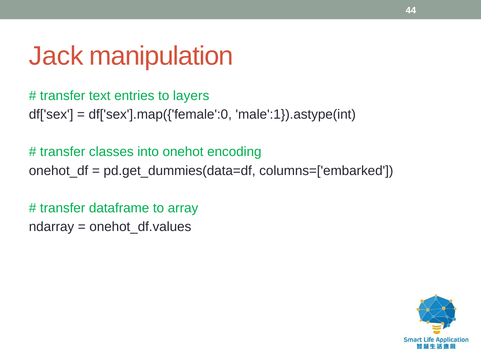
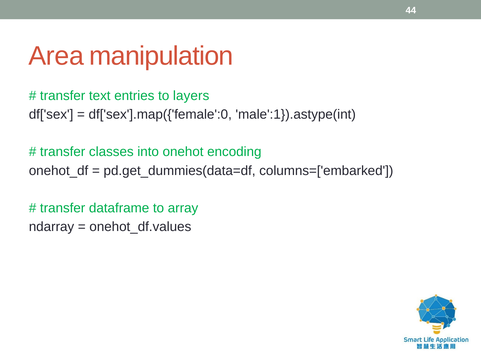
Jack: Jack -> Area
